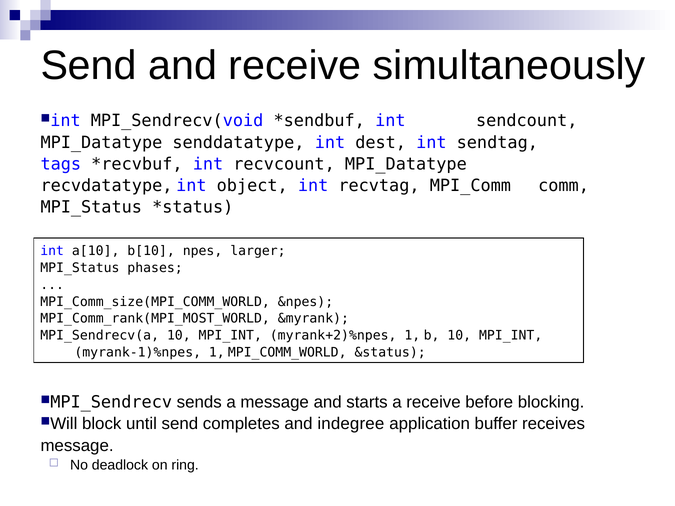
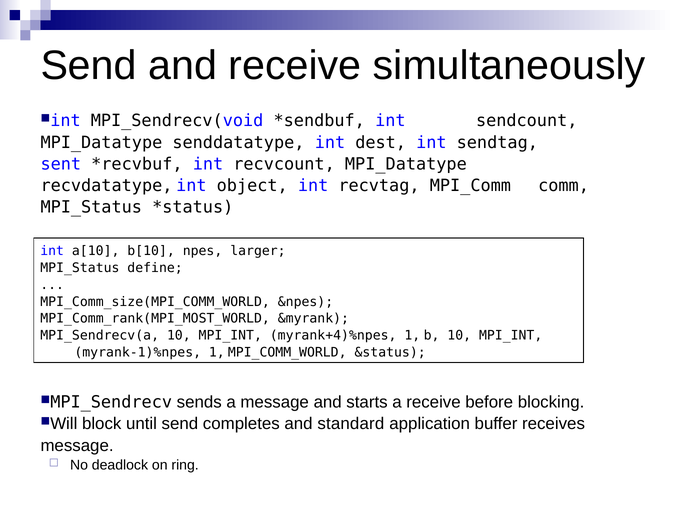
tags: tags -> sent
phases: phases -> define
myrank+2)%npes: myrank+2)%npes -> myrank+4)%npes
indegree: indegree -> standard
